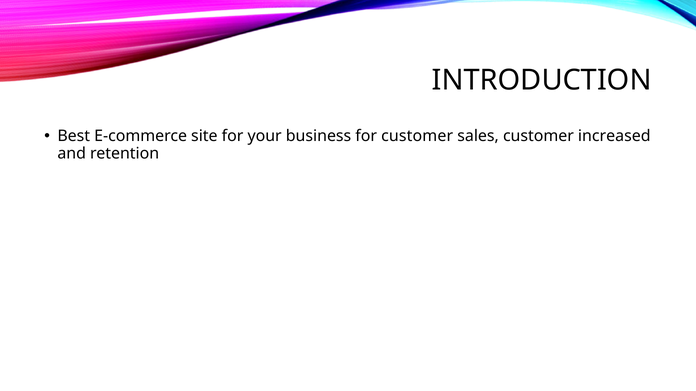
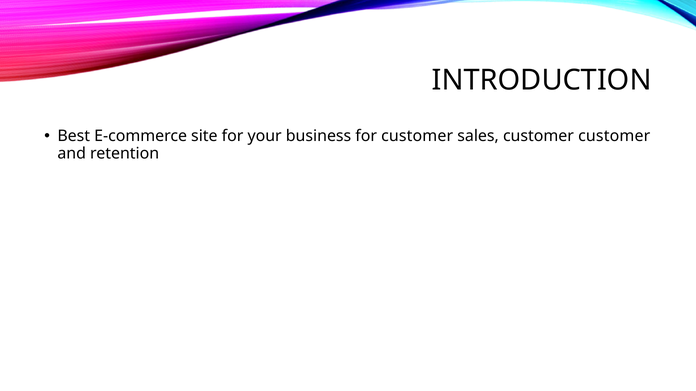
customer increased: increased -> customer
